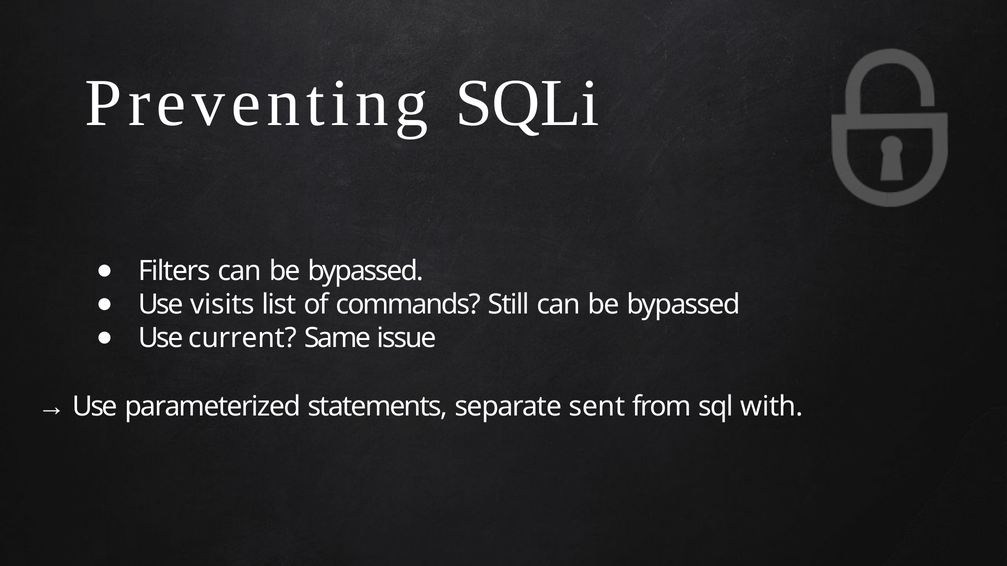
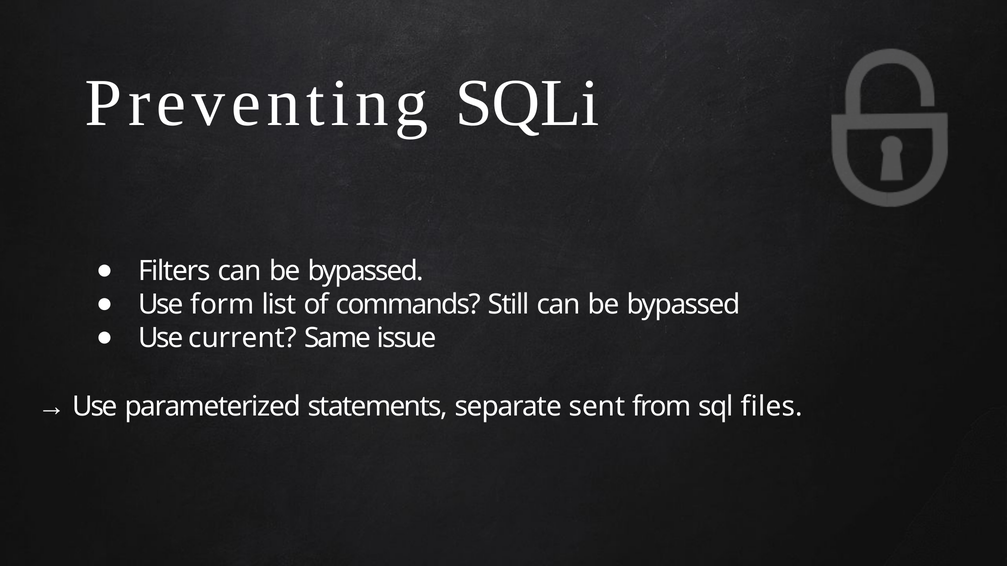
visits: visits -> form
with: with -> files
